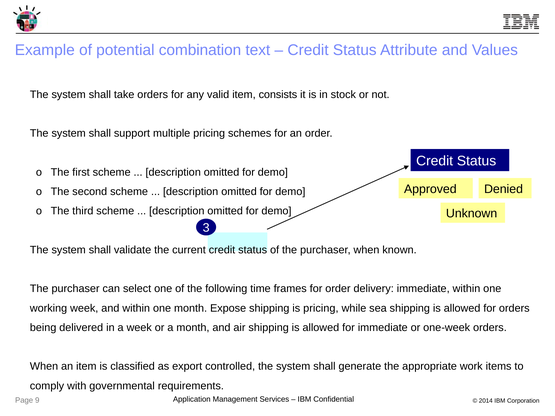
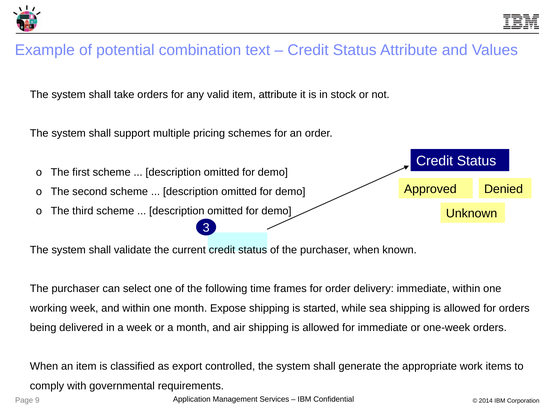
item consists: consists -> attribute
is pricing: pricing -> started
